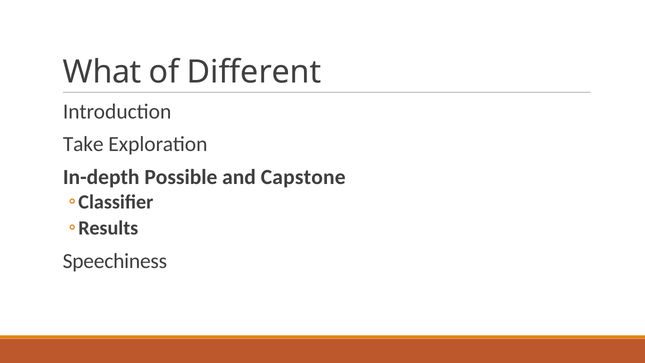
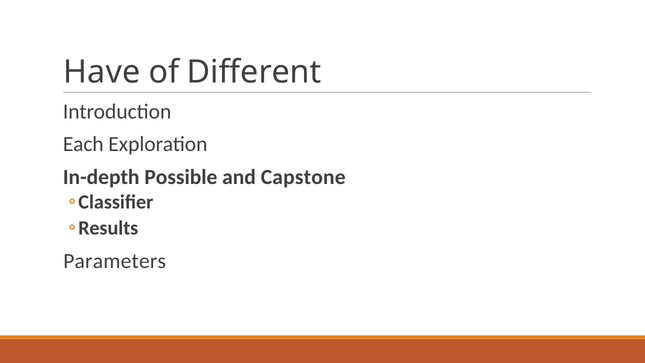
What: What -> Have
Take: Take -> Each
Speechiness: Speechiness -> Parameters
